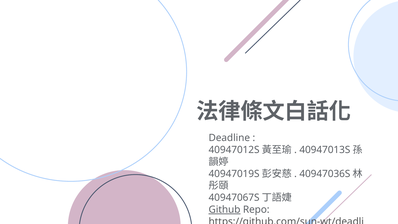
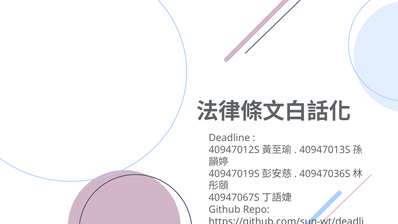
Github underline: present -> none
